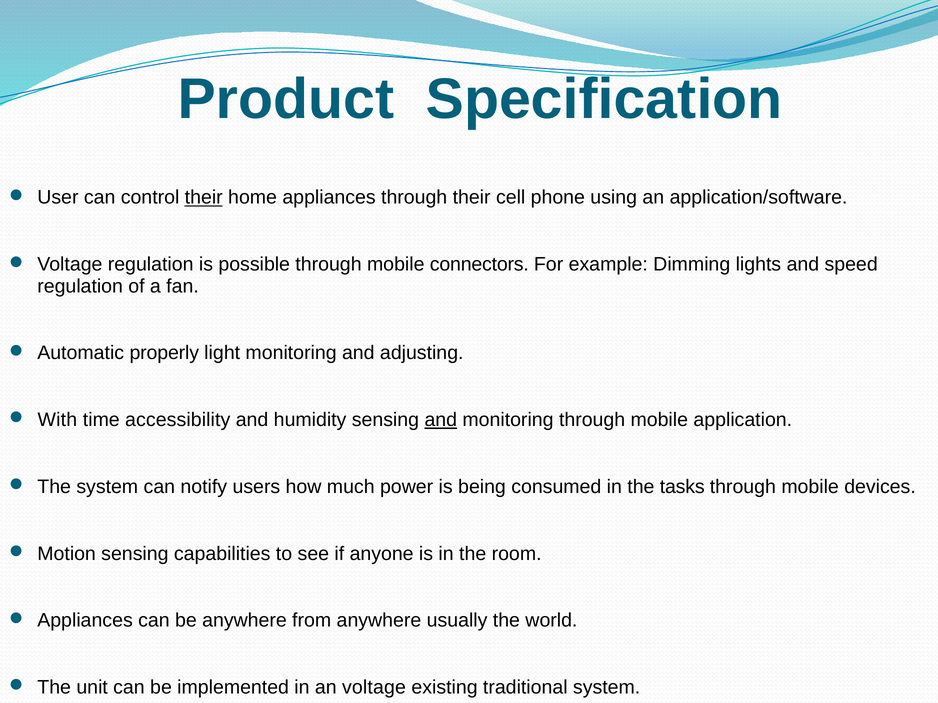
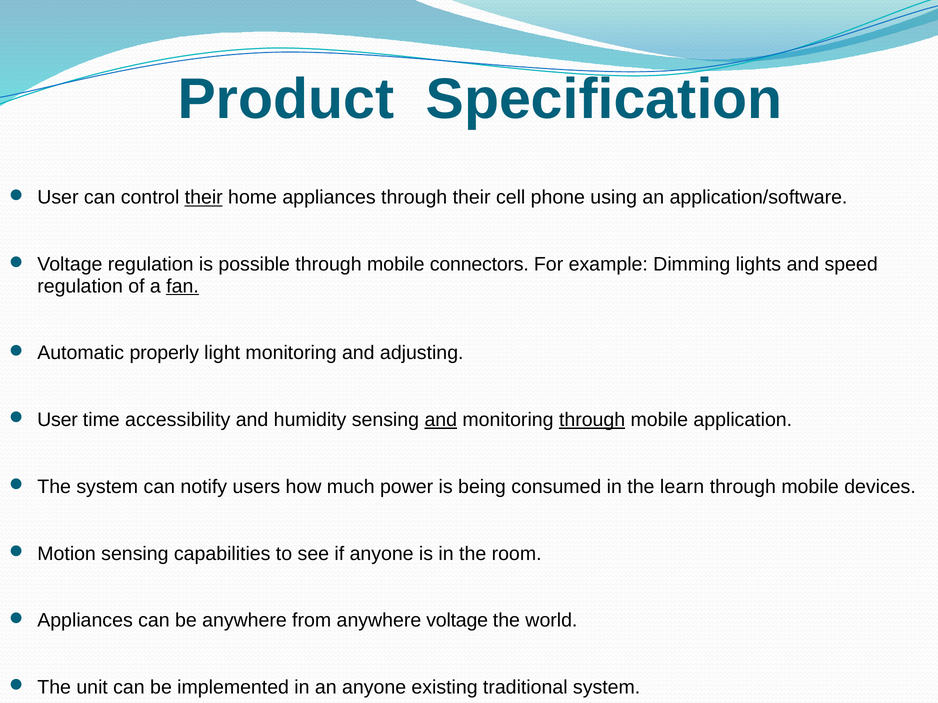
fan underline: none -> present
With at (57, 420): With -> User
through at (592, 420) underline: none -> present
tasks: tasks -> learn
anywhere usually: usually -> voltage
an voltage: voltage -> anyone
